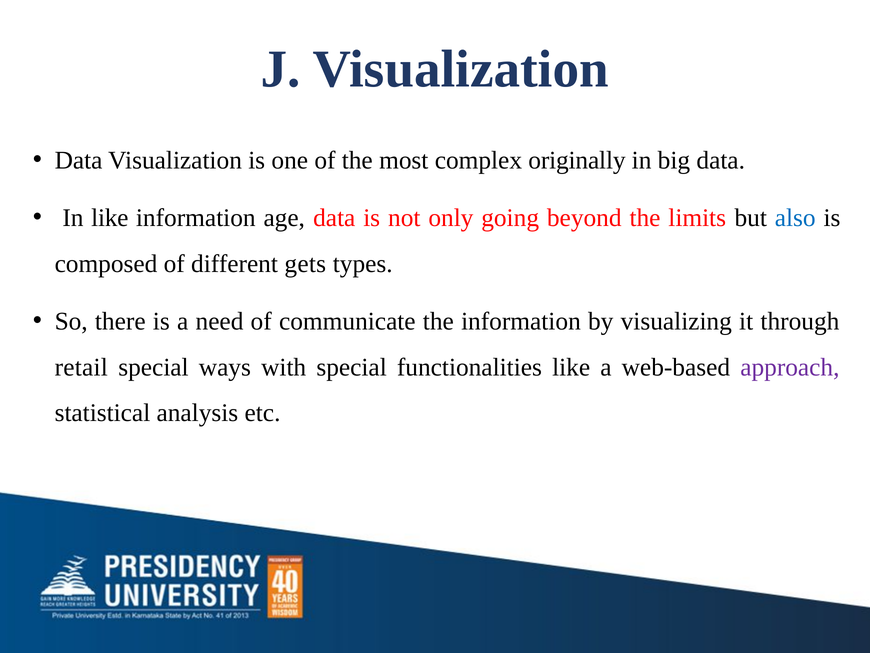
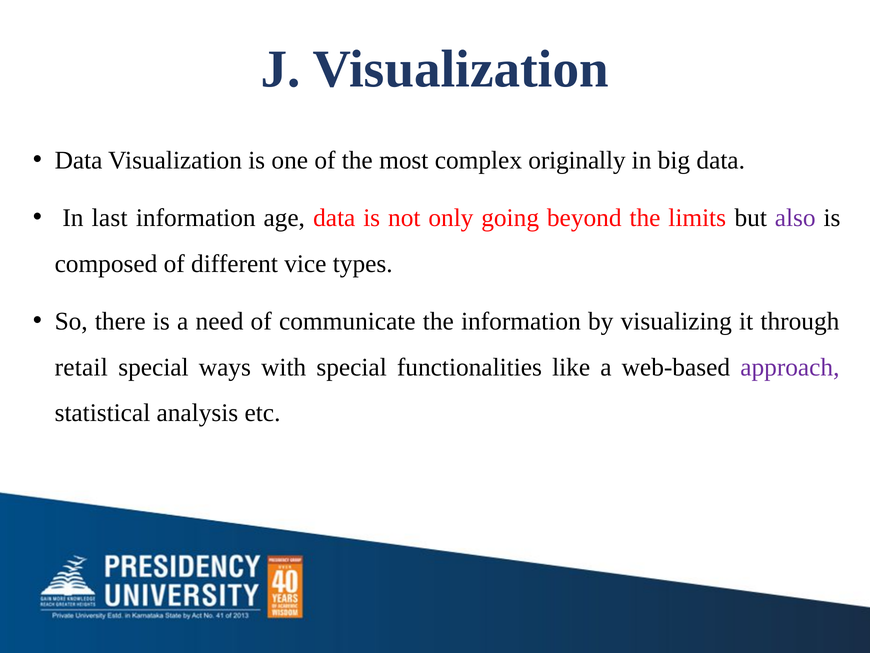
In like: like -> last
also colour: blue -> purple
gets: gets -> vice
